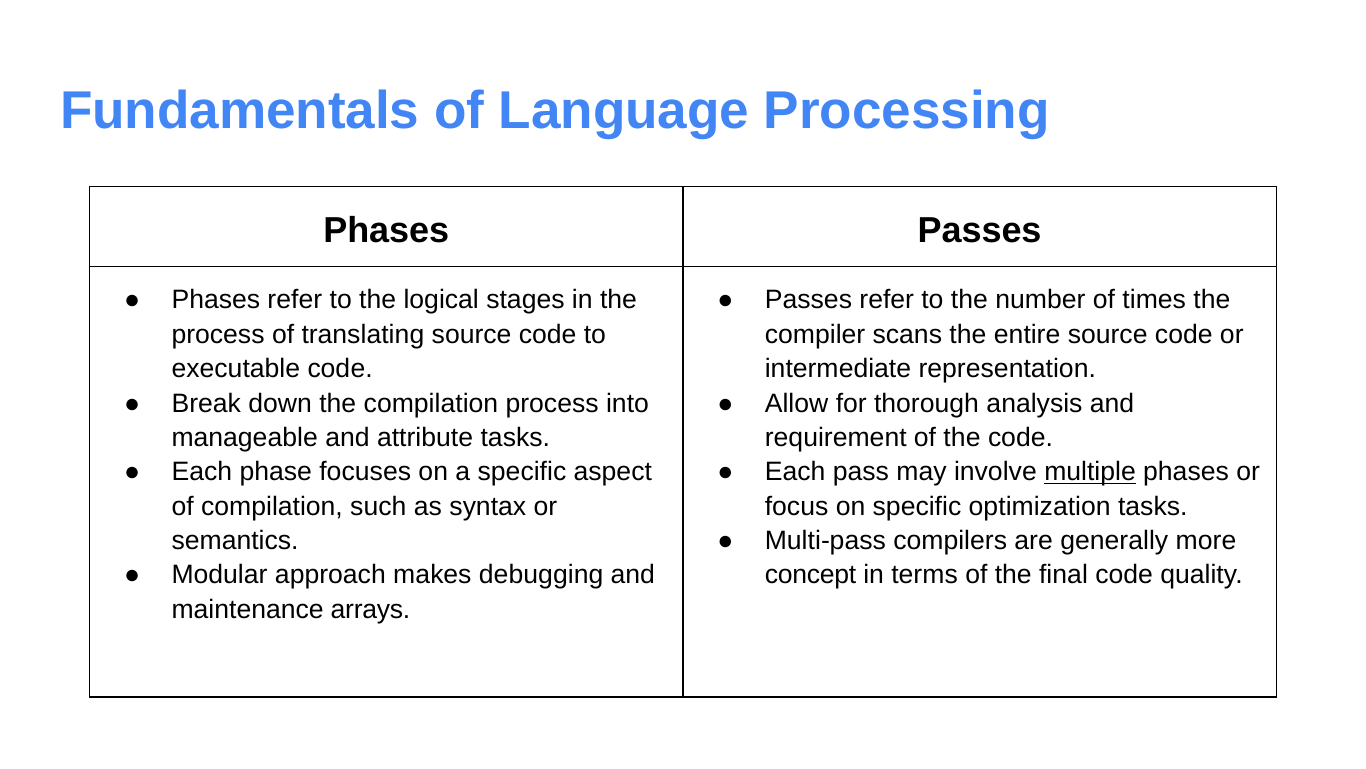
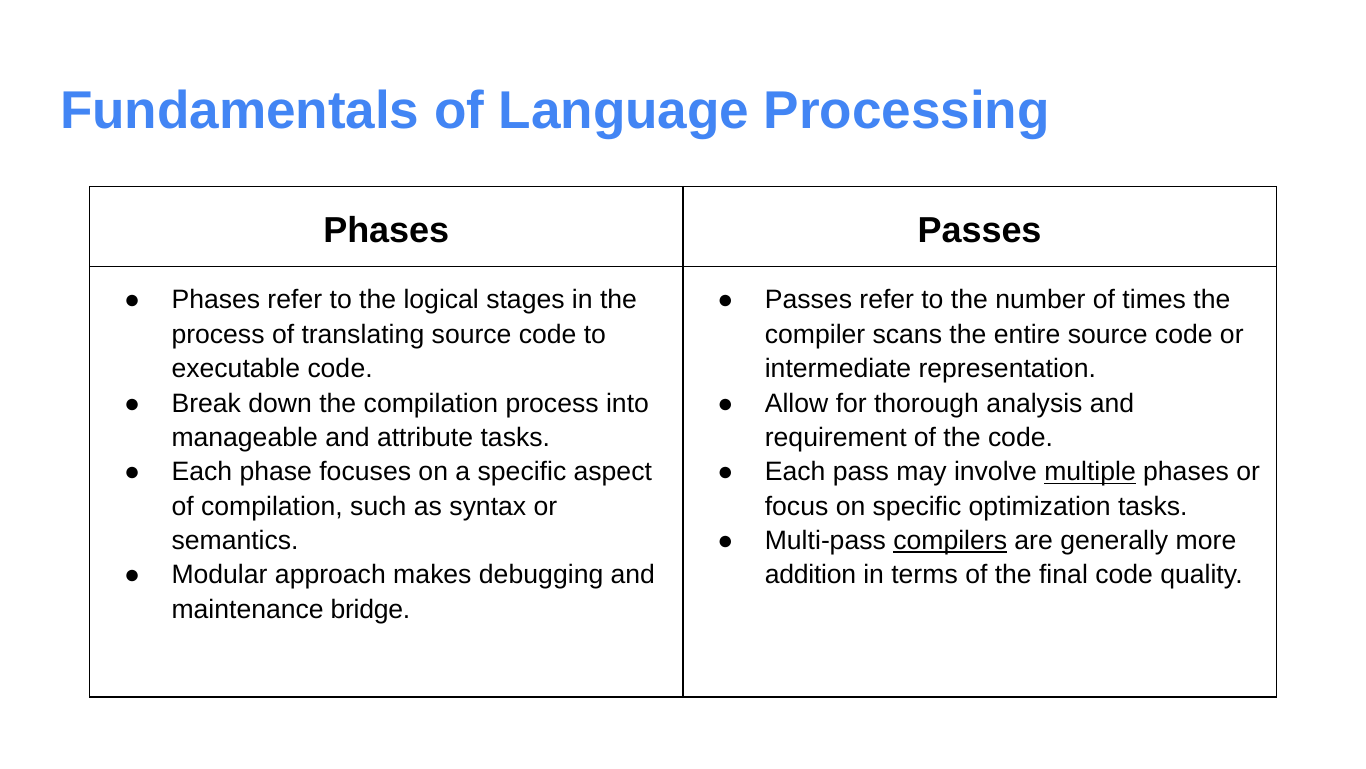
compilers underline: none -> present
concept: concept -> addition
arrays: arrays -> bridge
